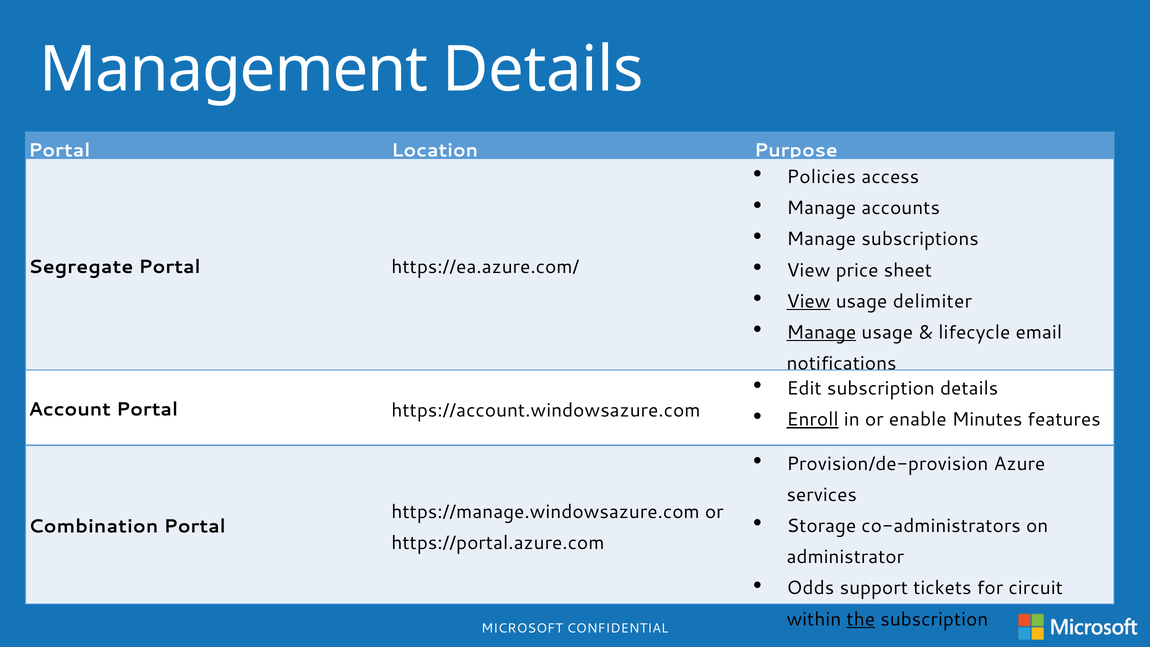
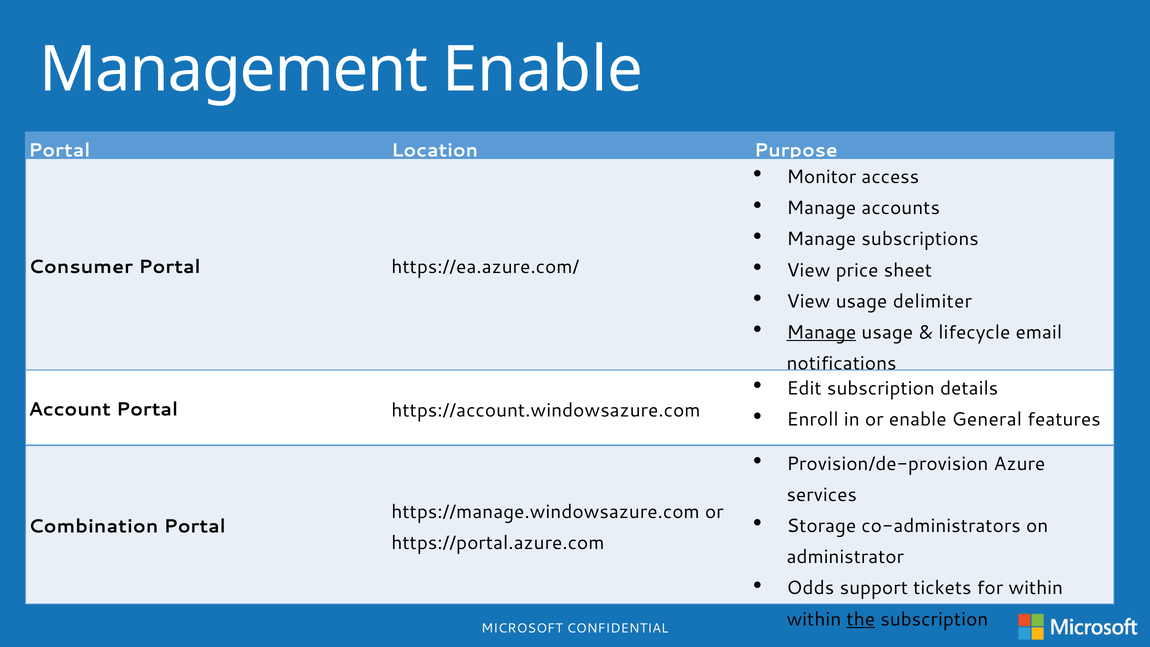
Management Details: Details -> Enable
Policies: Policies -> Monitor
Segregate: Segregate -> Consumer
View at (809, 301) underline: present -> none
Enroll underline: present -> none
Minutes: Minutes -> General
for circuit: circuit -> within
